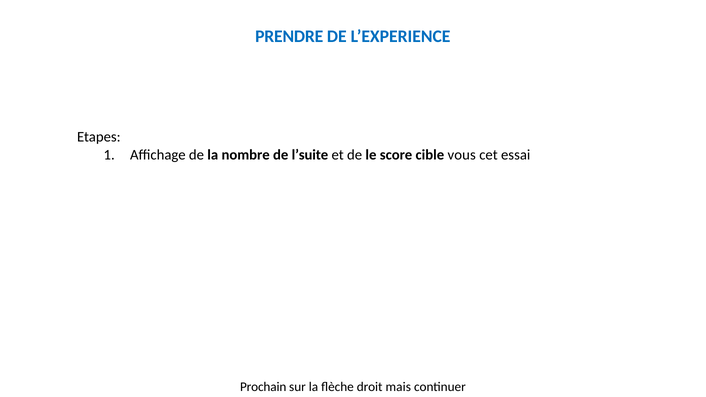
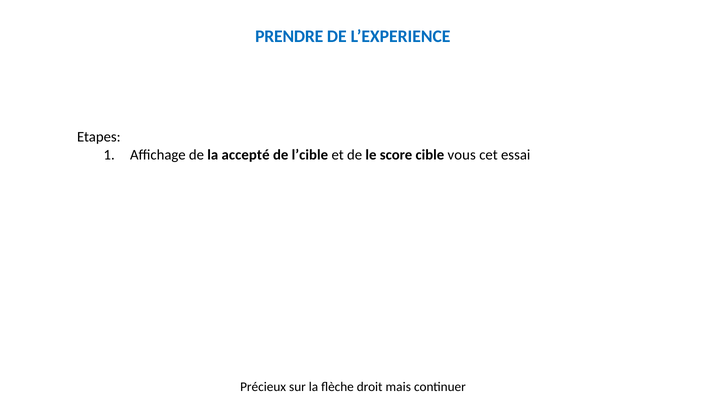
nombre: nombre -> accepté
l’suite: l’suite -> l’cible
Prochain: Prochain -> Précieux
